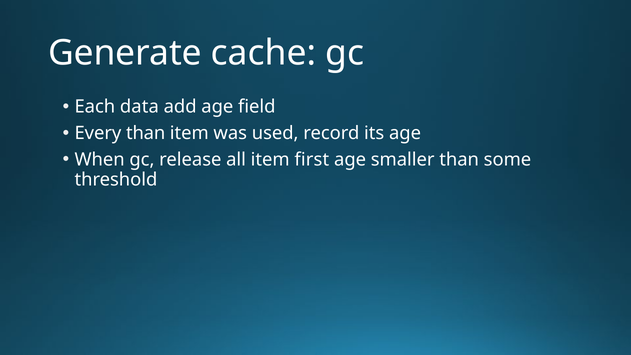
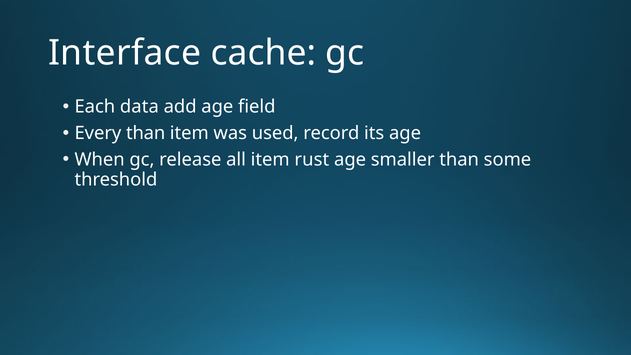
Generate: Generate -> Interface
first: first -> rust
